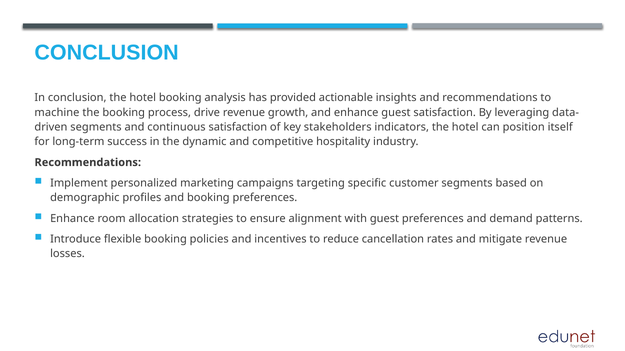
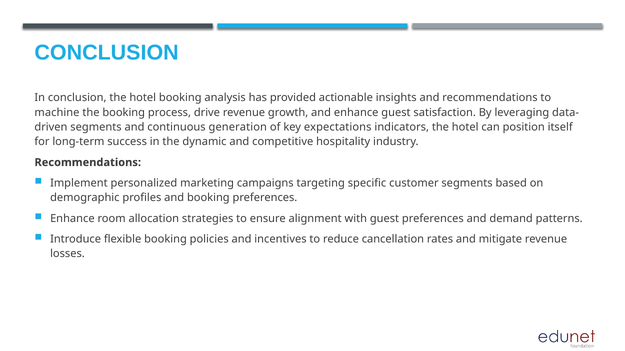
continuous satisfaction: satisfaction -> generation
stakeholders: stakeholders -> expectations
